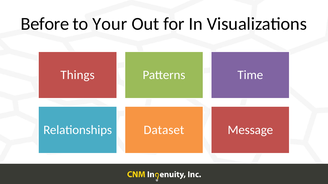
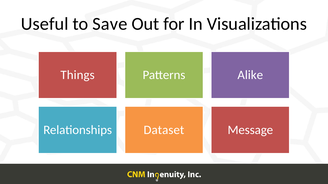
Before: Before -> Useful
Your: Your -> Save
Time: Time -> Alike
